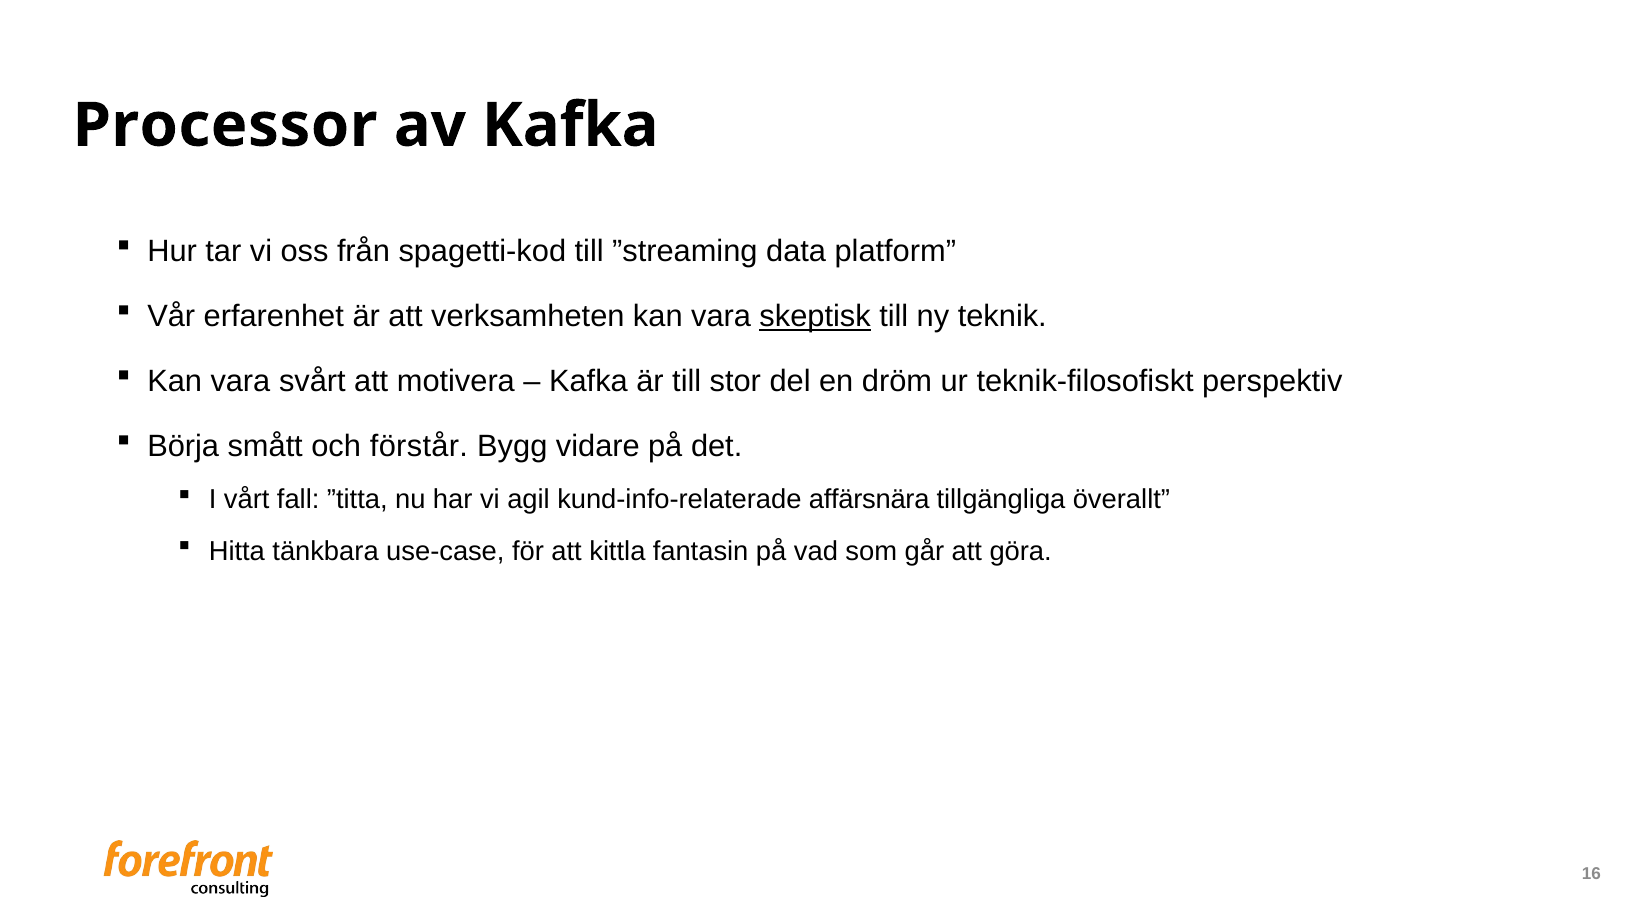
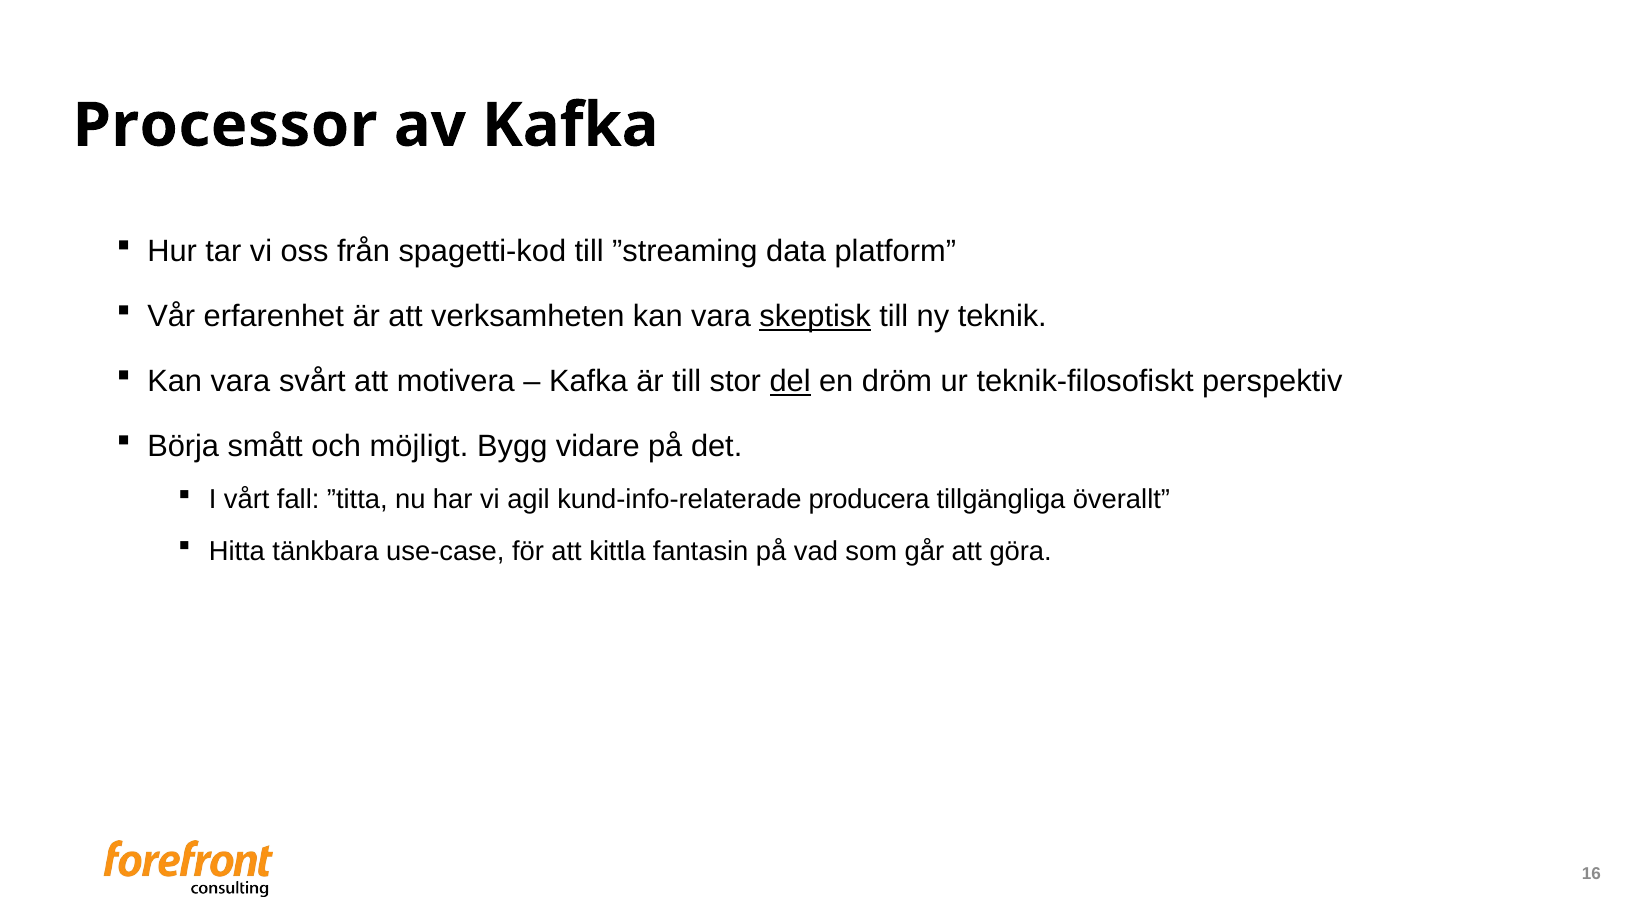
del underline: none -> present
förstår: förstår -> möjligt
affärsnära: affärsnära -> producera
